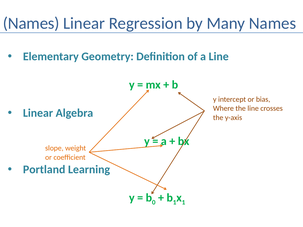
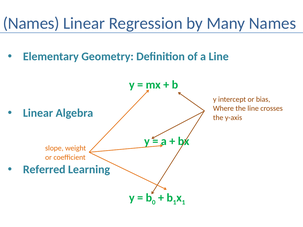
Portland: Portland -> Referred
